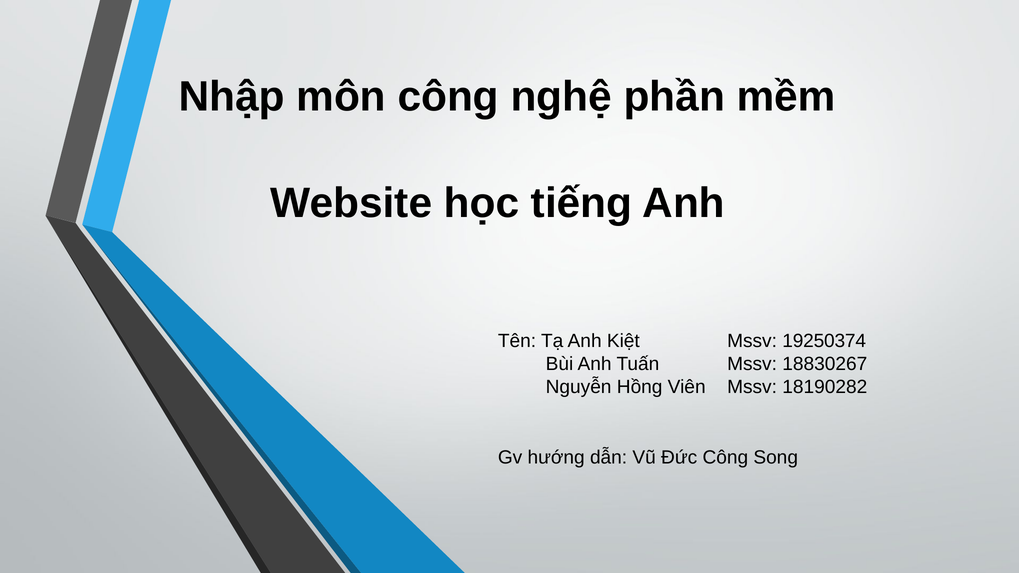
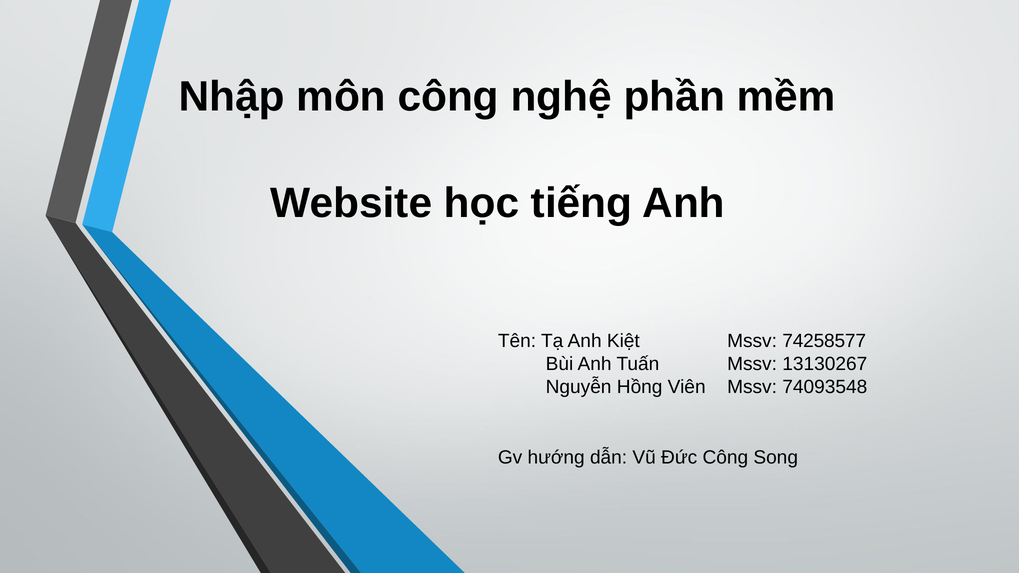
19250374: 19250374 -> 74258577
18830267: 18830267 -> 13130267
18190282: 18190282 -> 74093548
